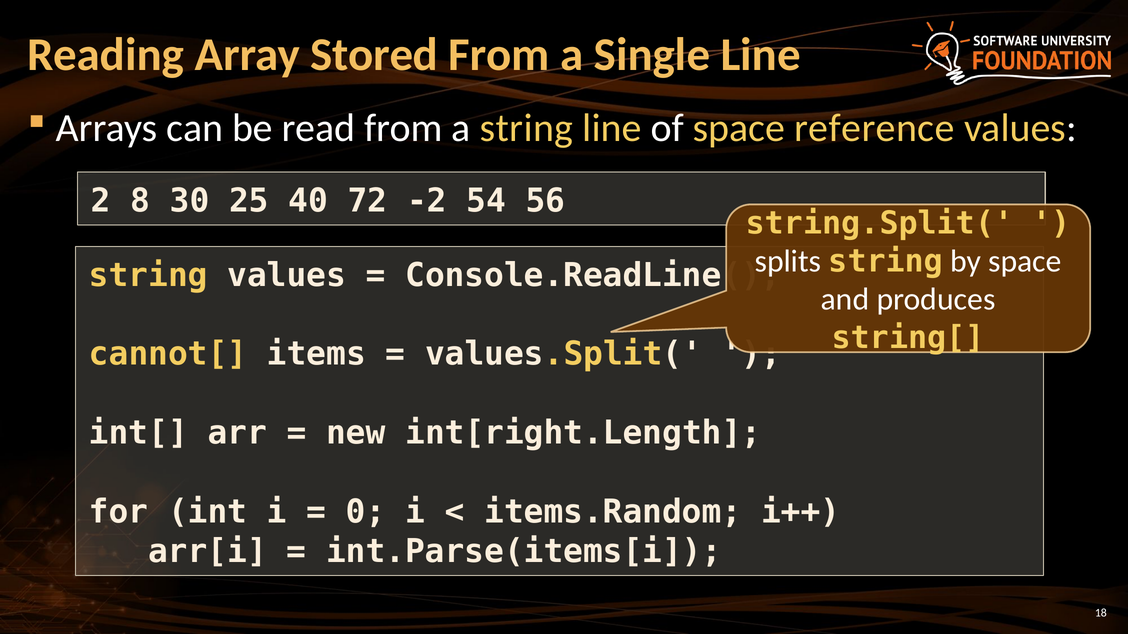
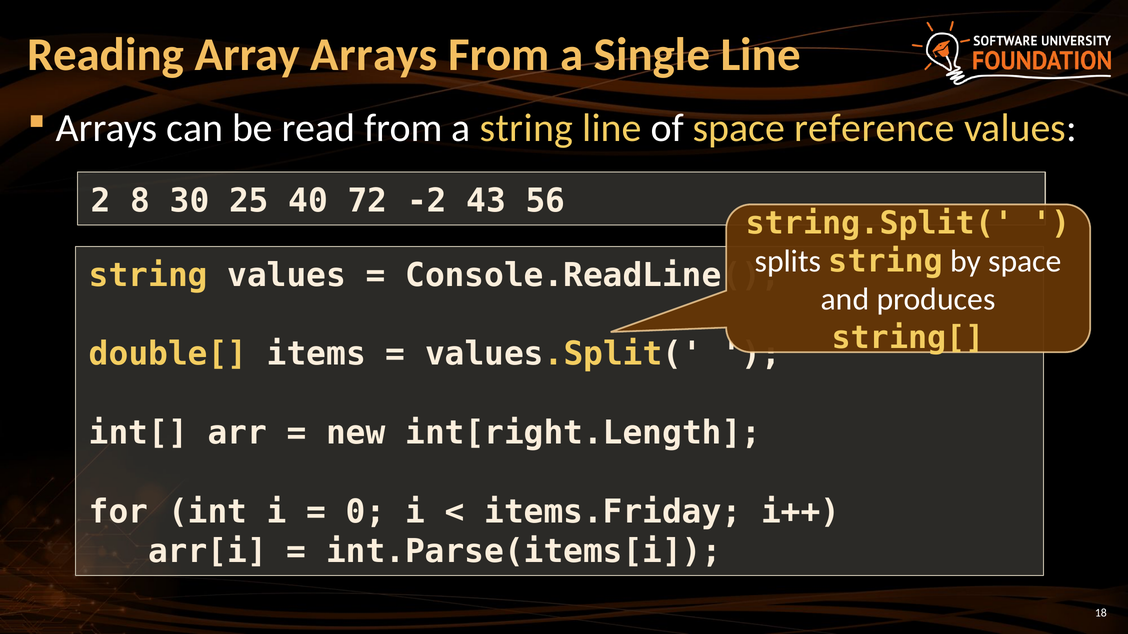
Array Stored: Stored -> Arrays
54: 54 -> 43
cannot[: cannot[ -> double[
items.Random: items.Random -> items.Friday
